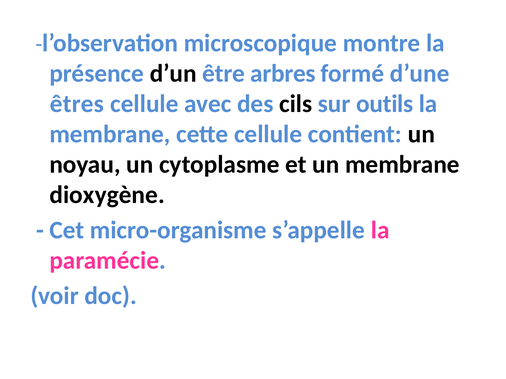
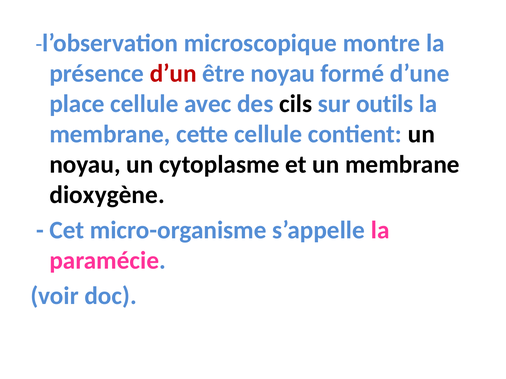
d’un colour: black -> red
être arbres: arbres -> noyau
êtres: êtres -> place
